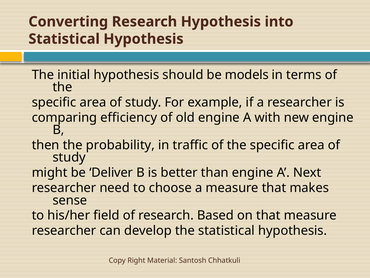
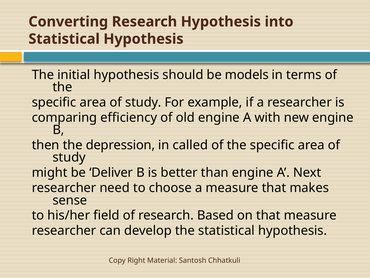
probability: probability -> depression
traffic: traffic -> called
